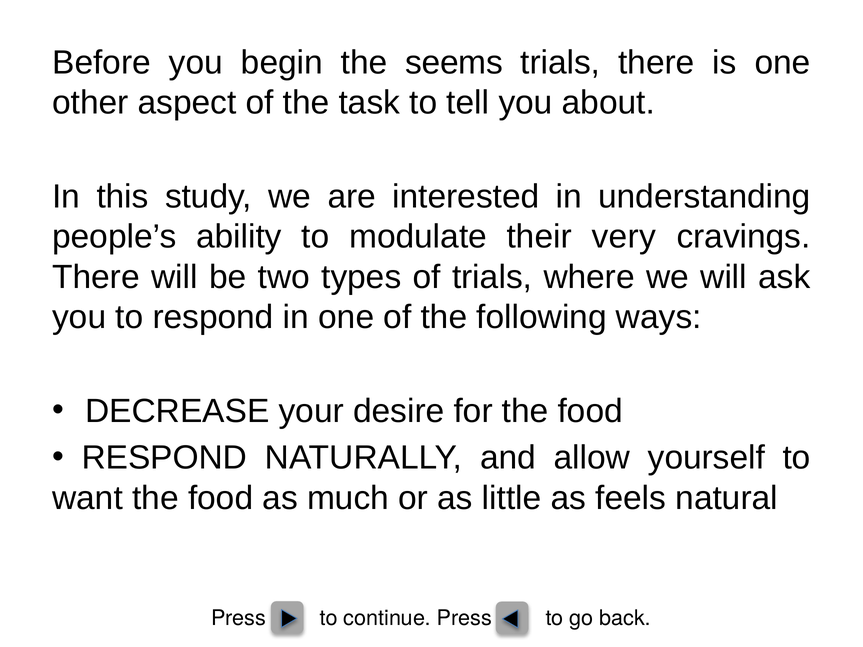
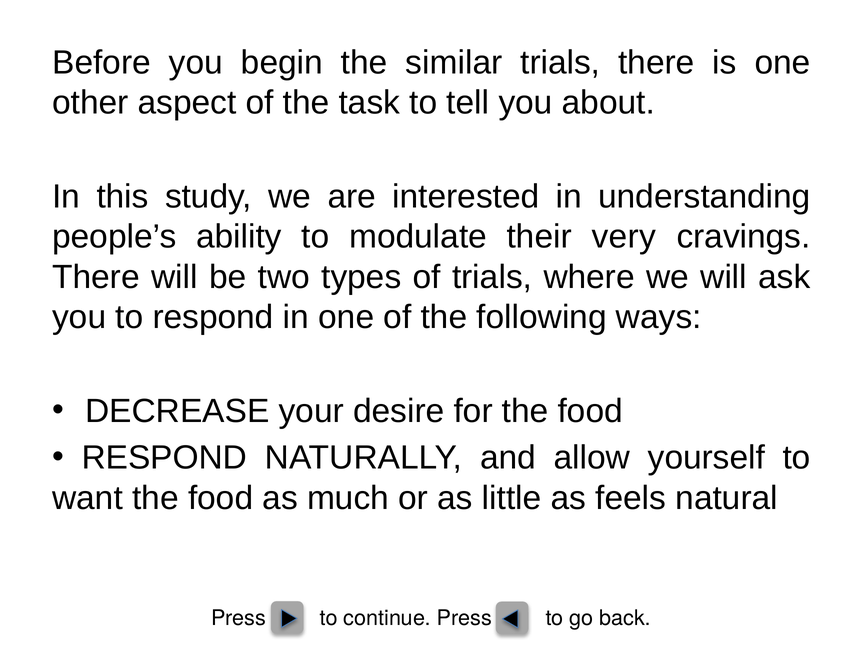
seems: seems -> similar
